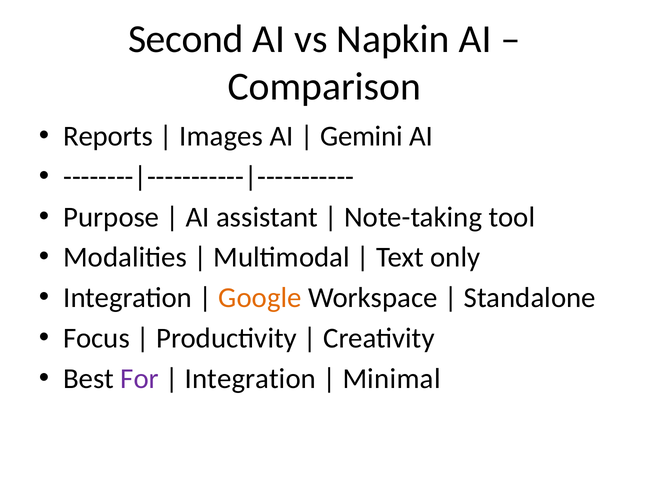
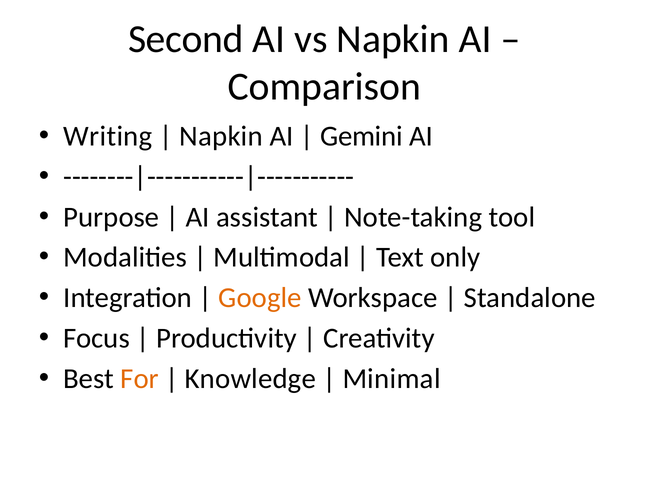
Reports: Reports -> Writing
Images at (221, 136): Images -> Napkin
For colour: purple -> orange
Integration at (250, 379): Integration -> Knowledge
